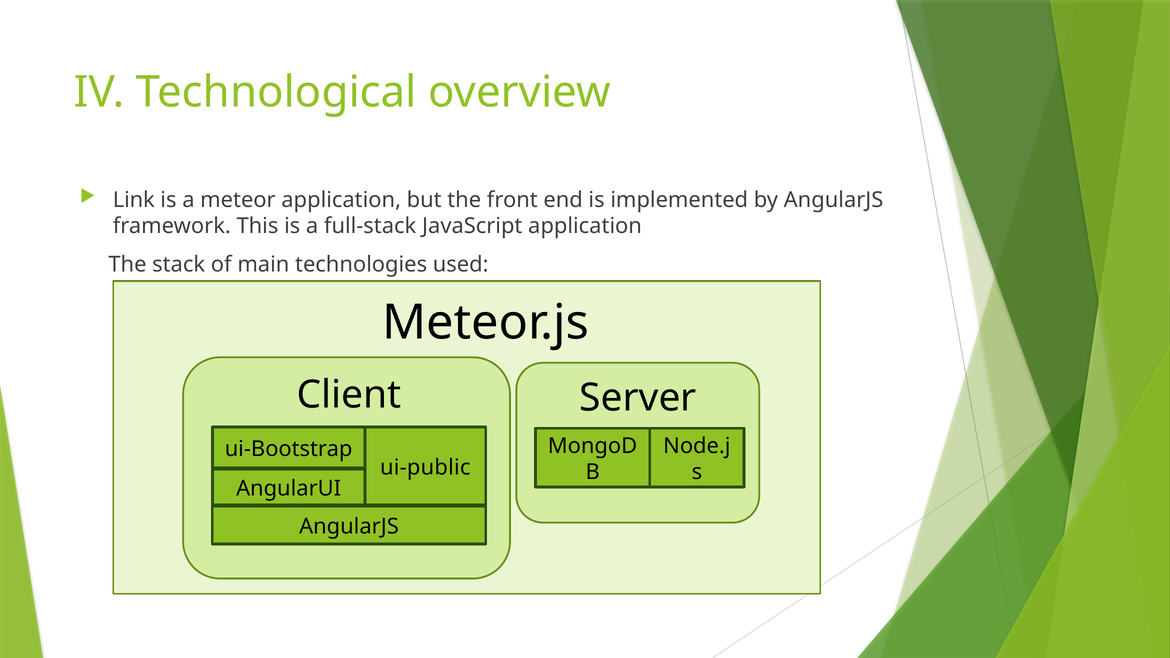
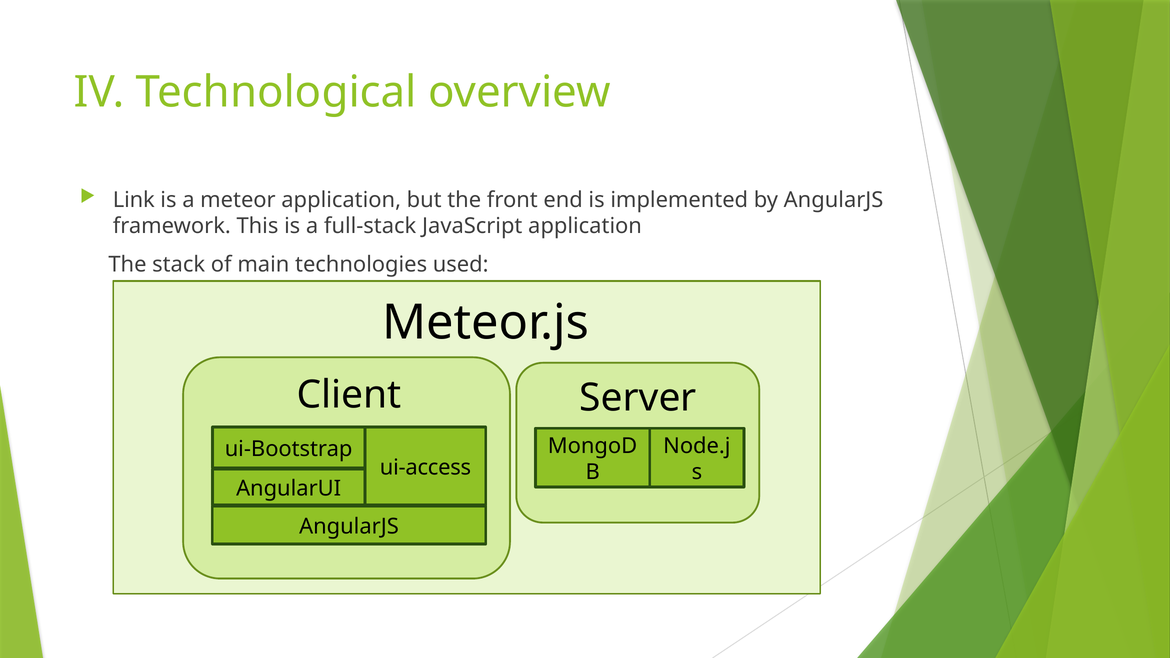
ui-public: ui-public -> ui-access
